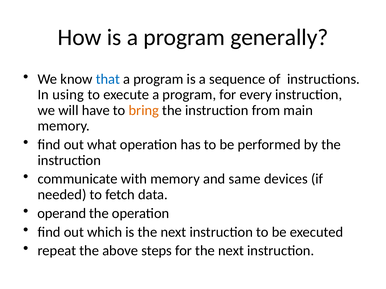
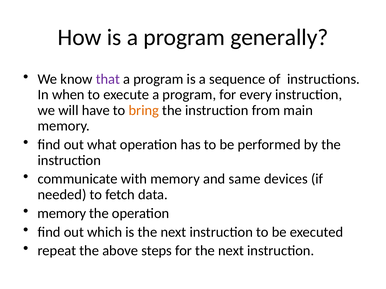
that colour: blue -> purple
using: using -> when
operand at (62, 214): operand -> memory
